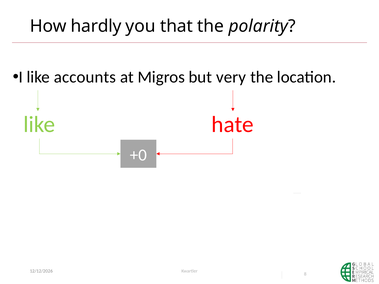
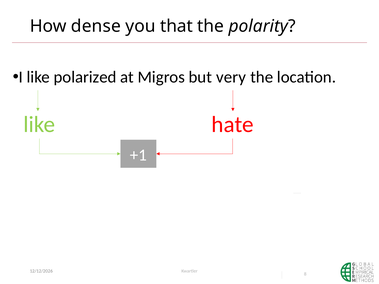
hardly: hardly -> dense
accounts: accounts -> polarized
+0: +0 -> +1
